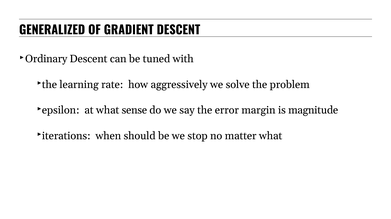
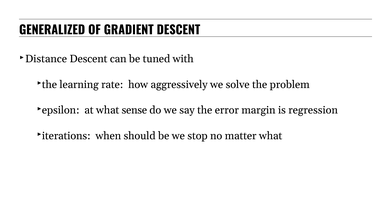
Ordinary: Ordinary -> Distance
magnitude: magnitude -> regression
